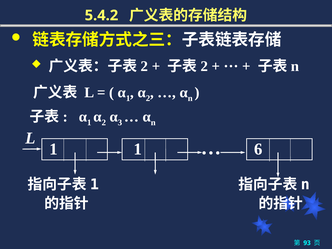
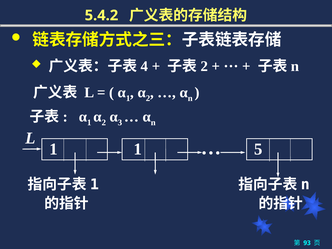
2 at (144, 66): 2 -> 4
6: 6 -> 5
